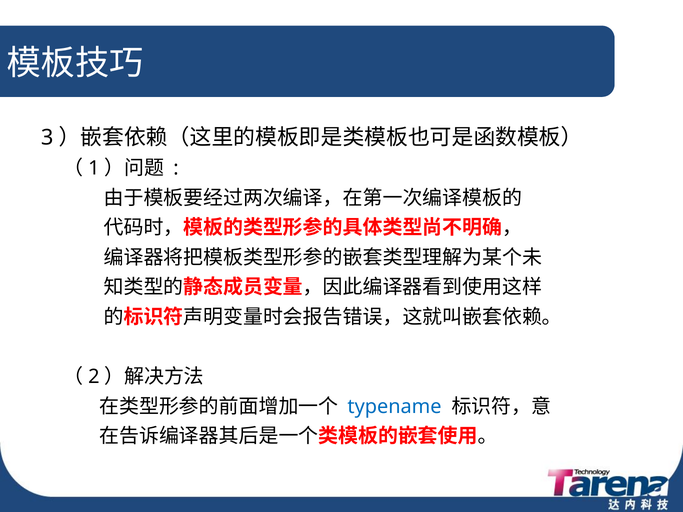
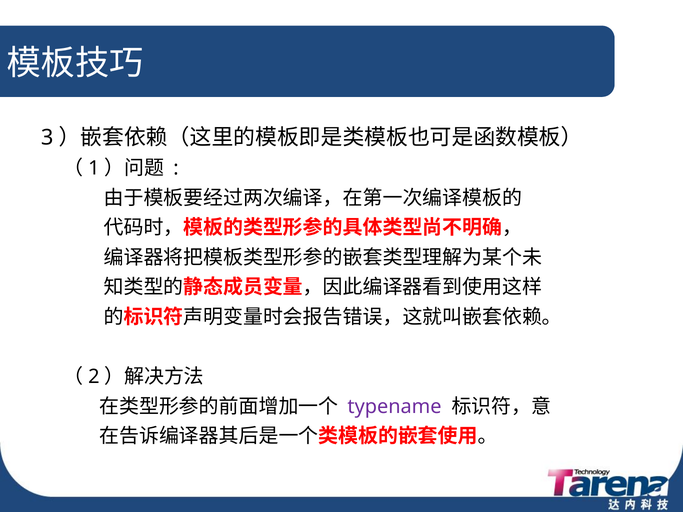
typename colour: blue -> purple
